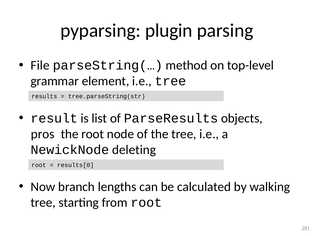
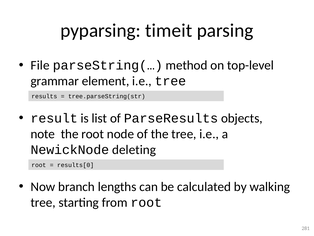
plugin: plugin -> timeit
pros: pros -> note
